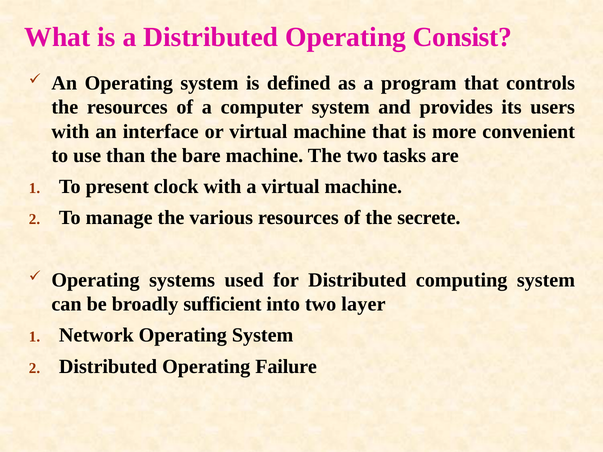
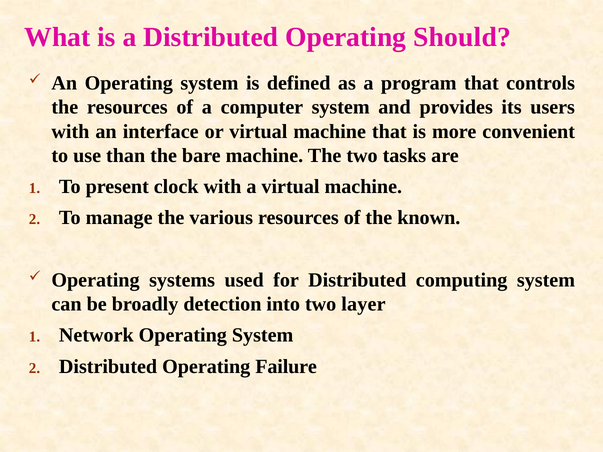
Consist: Consist -> Should
secrete: secrete -> known
sufficient: sufficient -> detection
